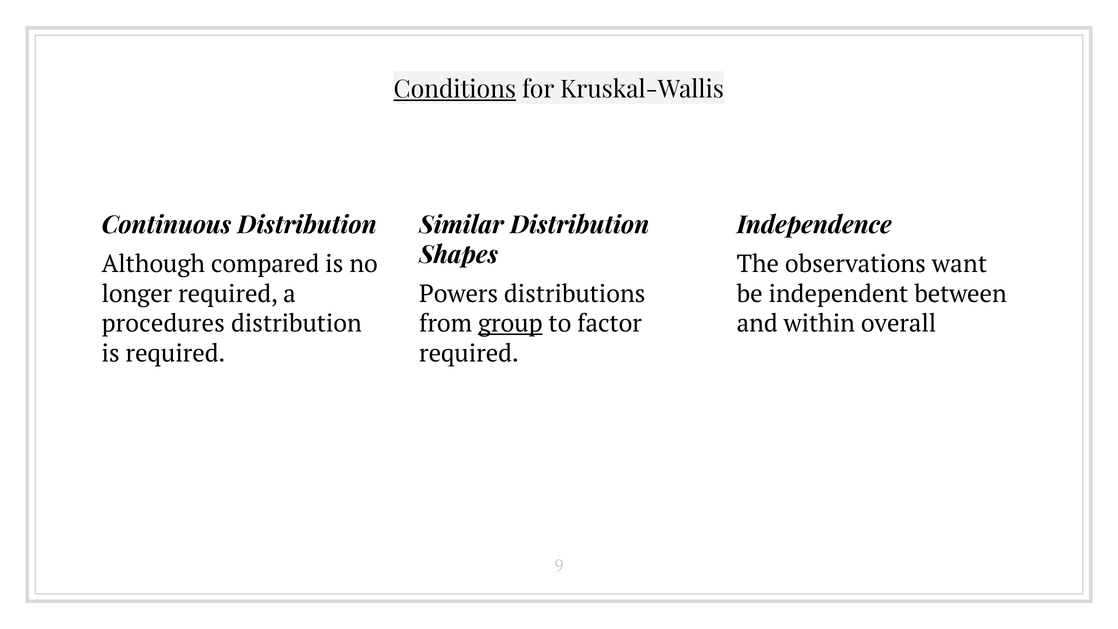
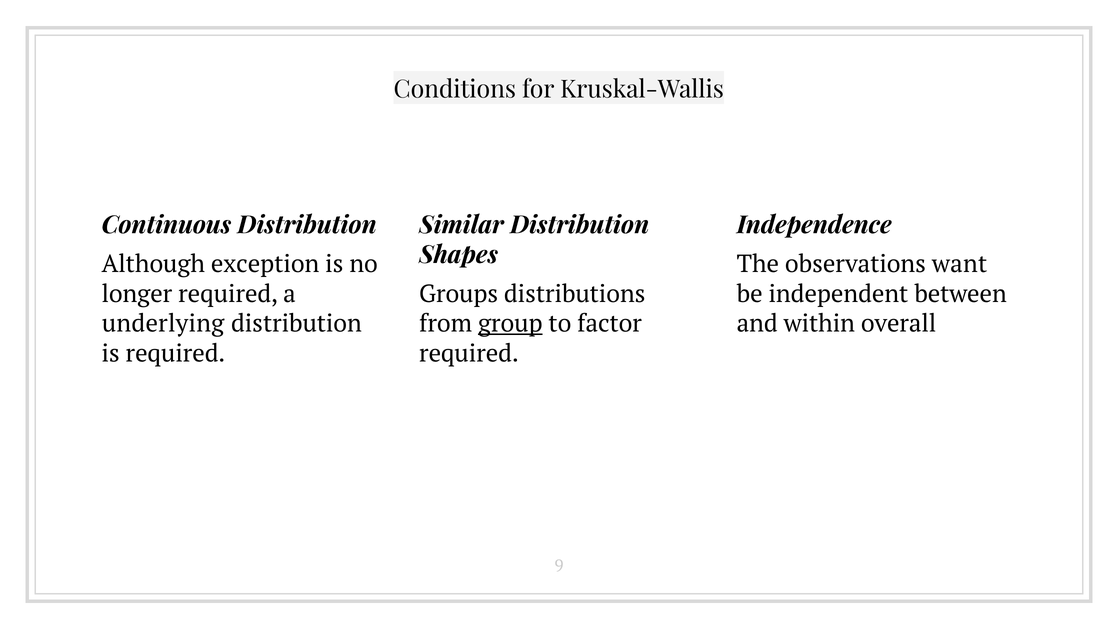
Conditions underline: present -> none
compared: compared -> exception
Powers: Powers -> Groups
procedures: procedures -> underlying
